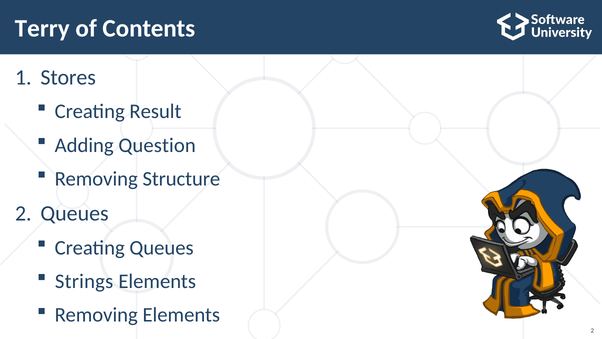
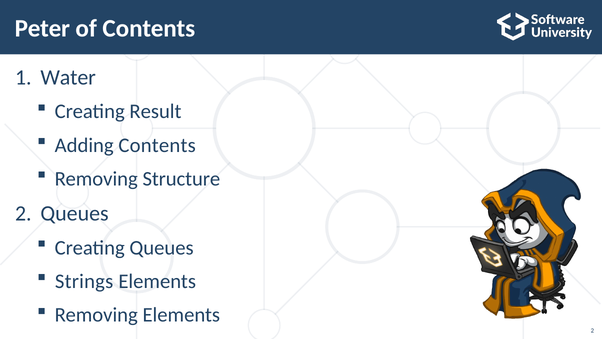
Terry: Terry -> Peter
Stores: Stores -> Water
Adding Question: Question -> Contents
